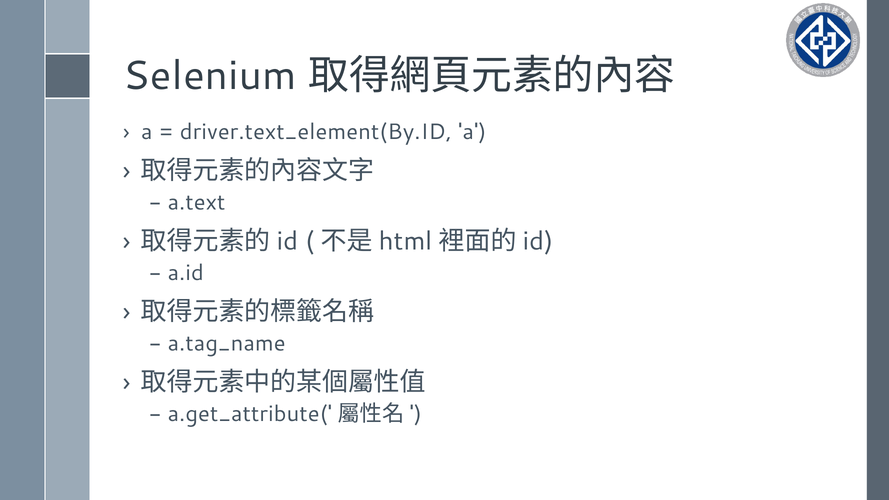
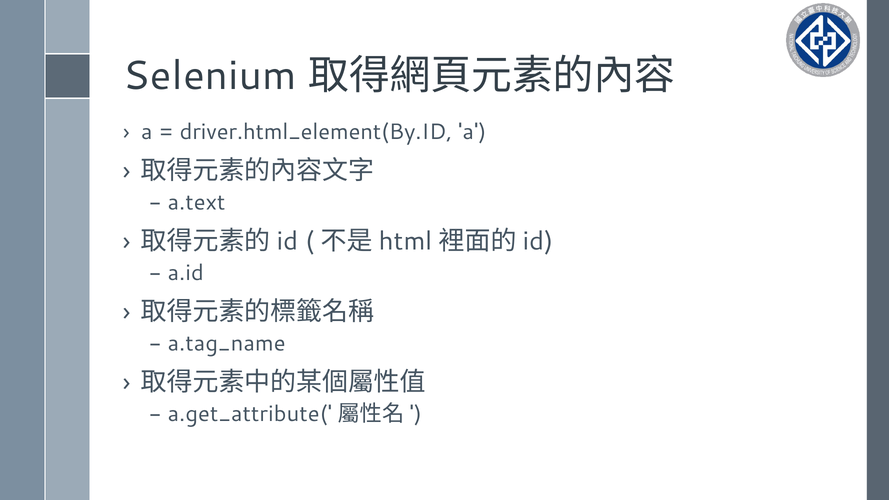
driver.text_element(By.ID: driver.text_element(By.ID -> driver.html_element(By.ID
